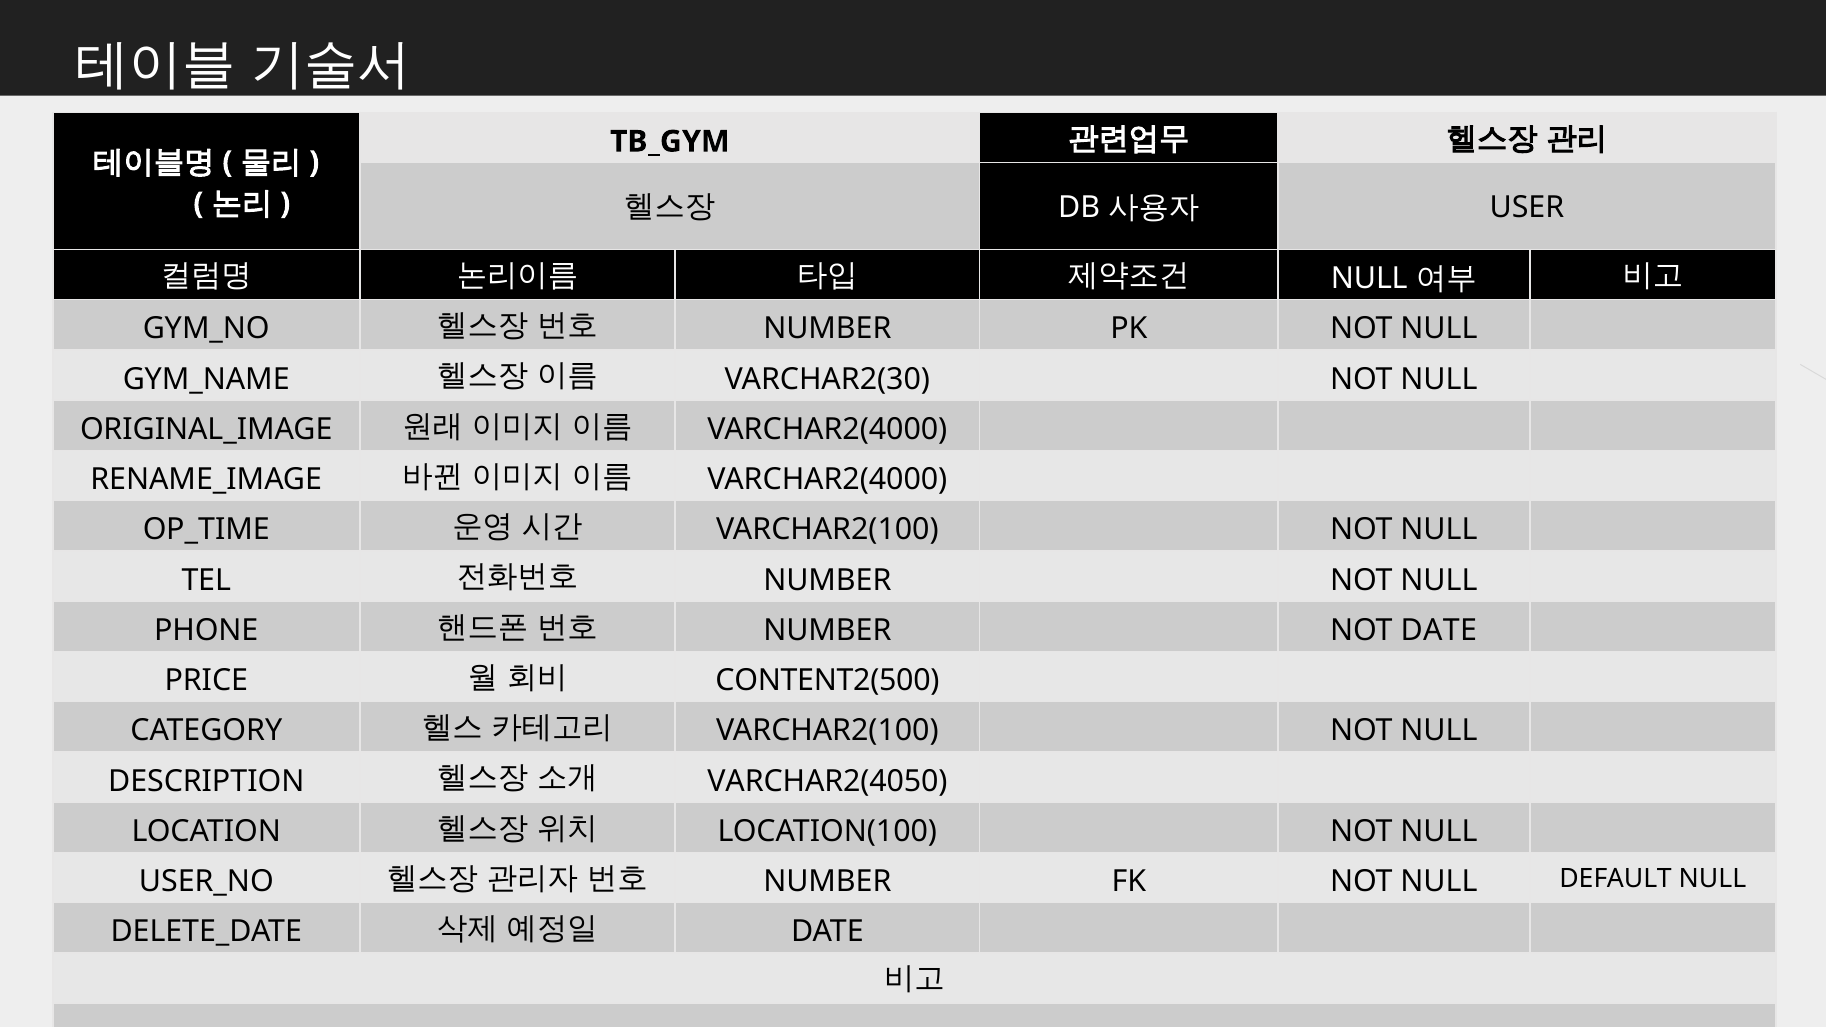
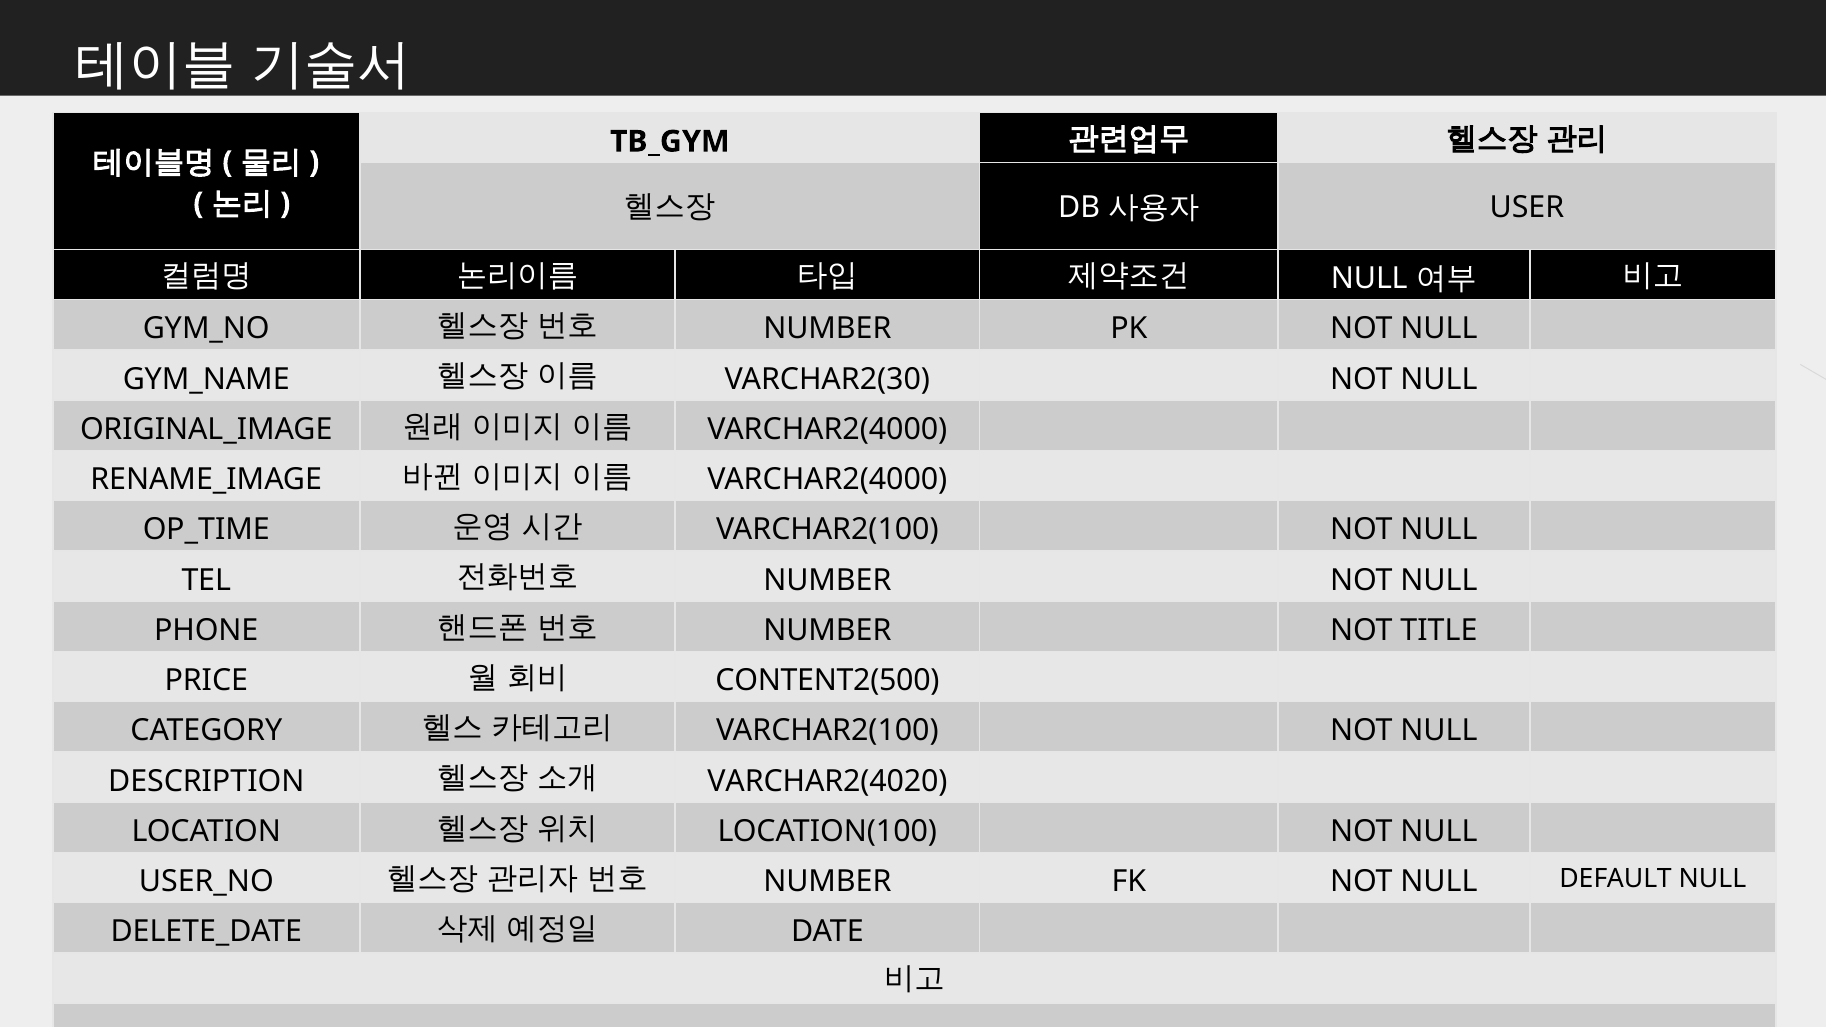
NOT DATE: DATE -> TITLE
VARCHAR2(4050: VARCHAR2(4050 -> VARCHAR2(4020
